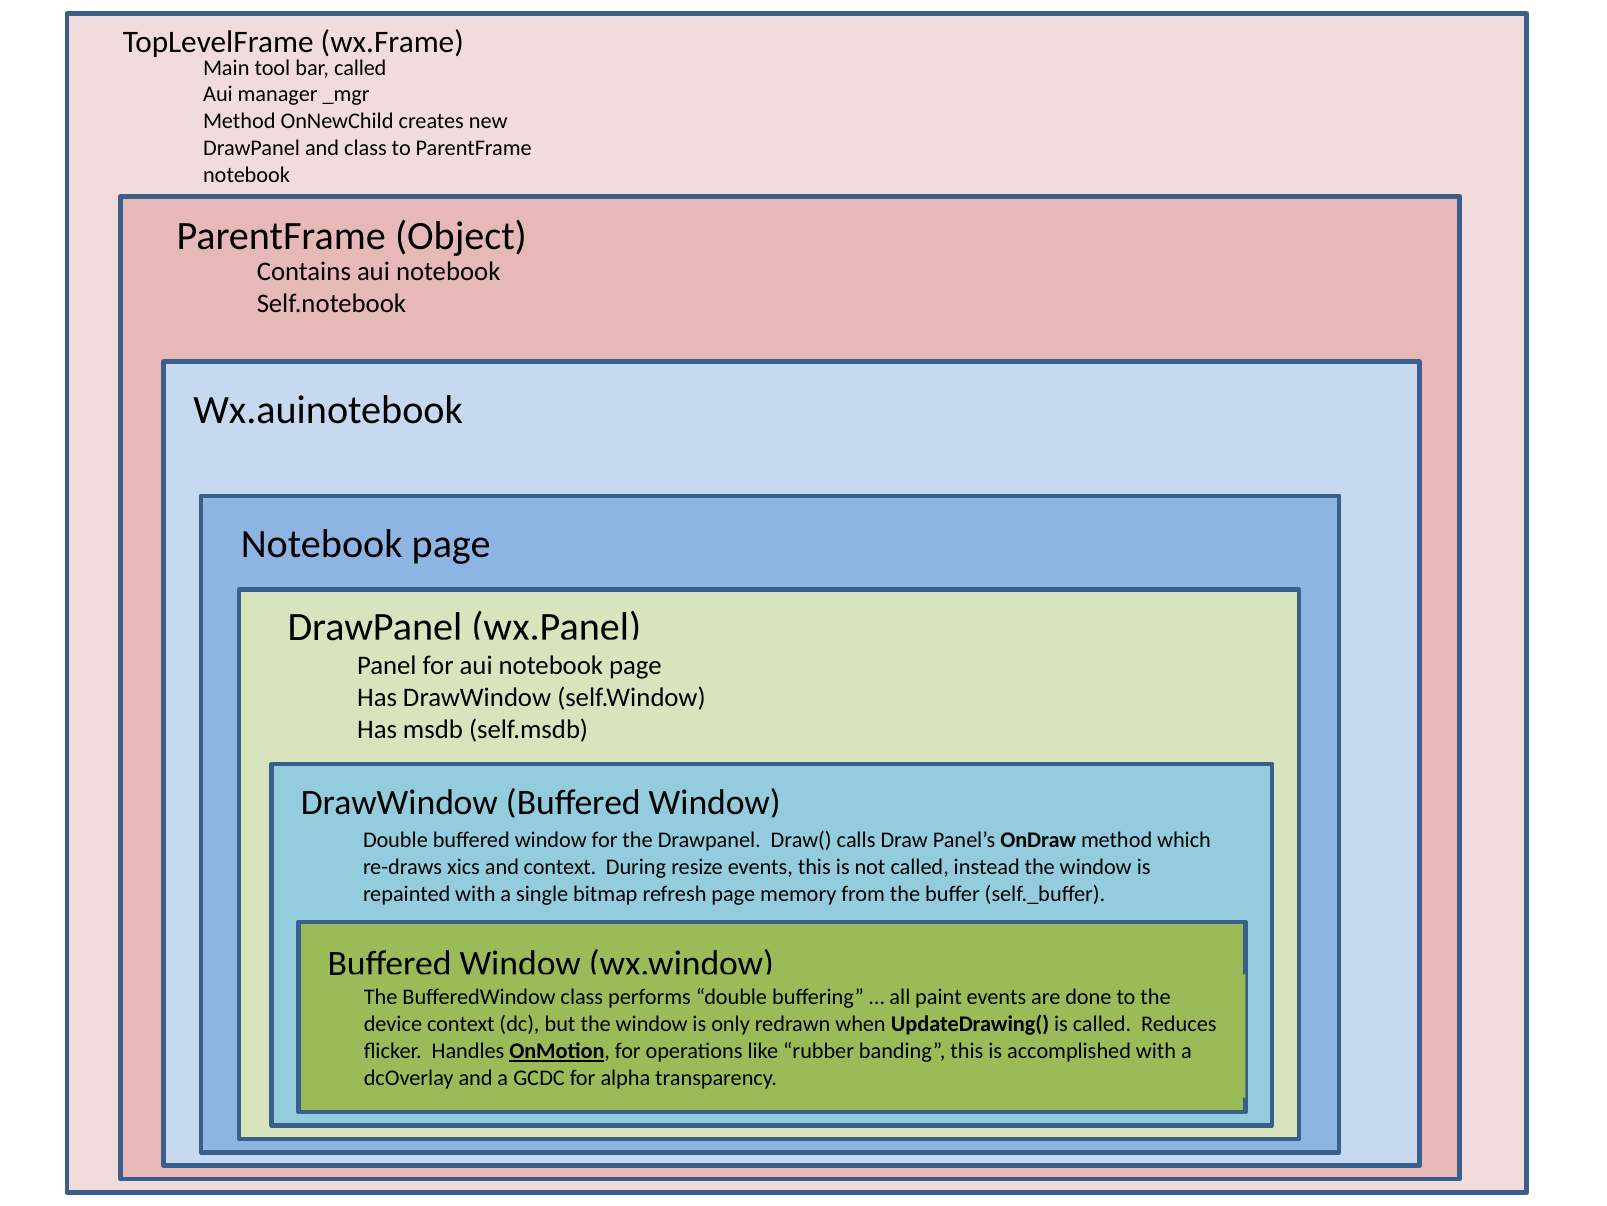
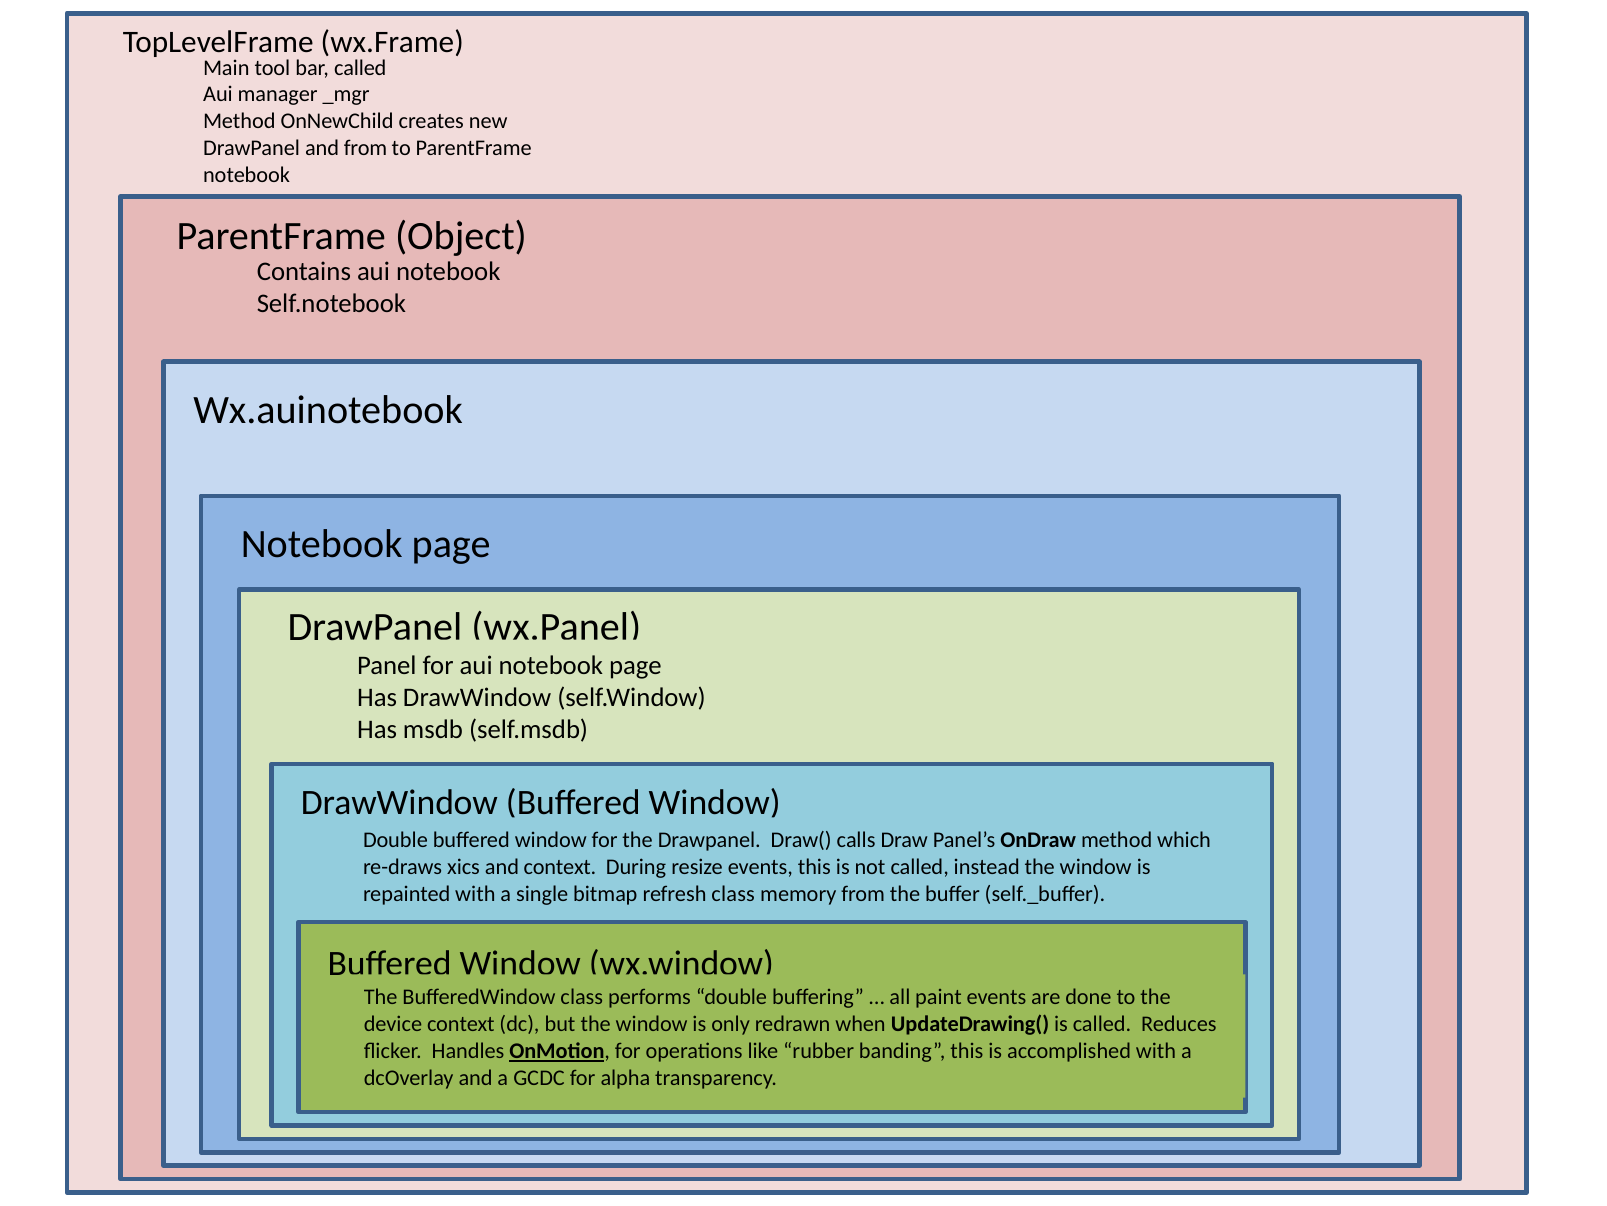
and class: class -> from
refresh page: page -> class
